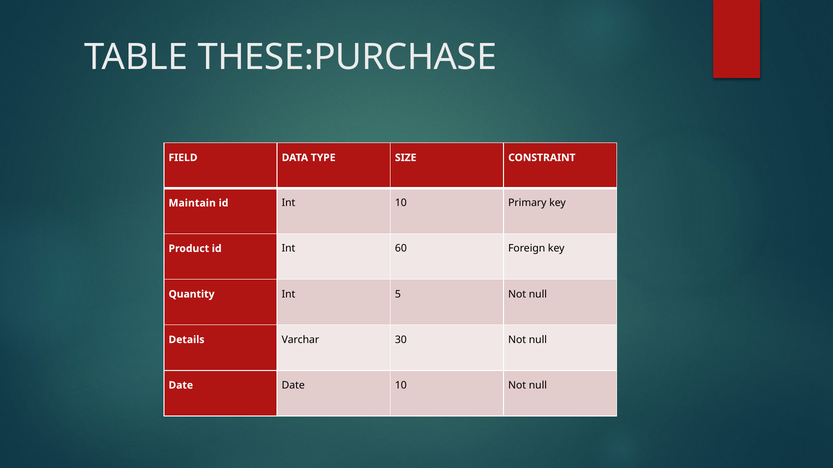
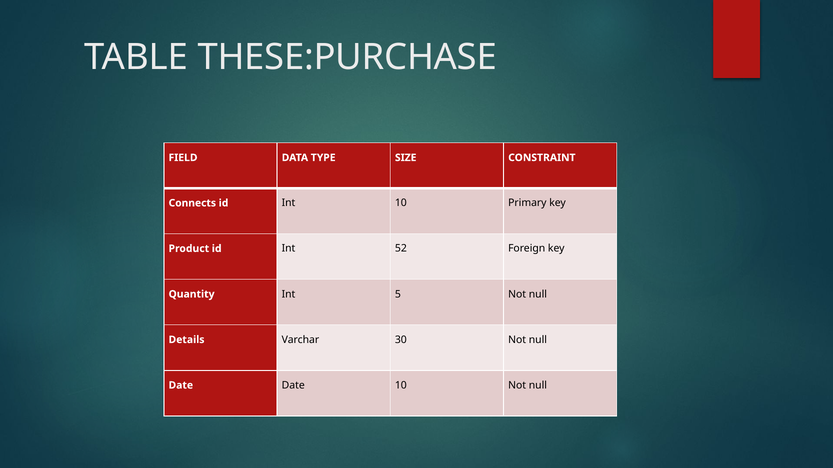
Maintain: Maintain -> Connects
60: 60 -> 52
